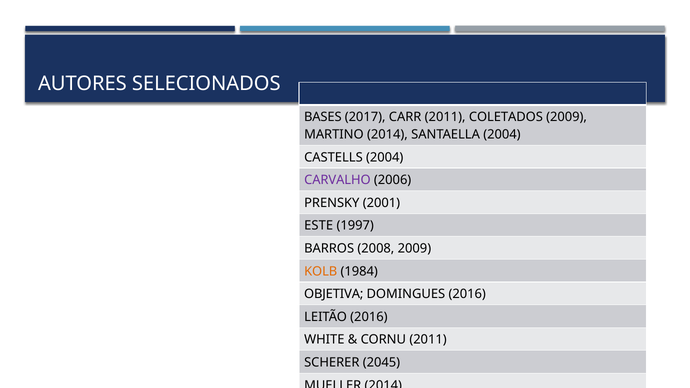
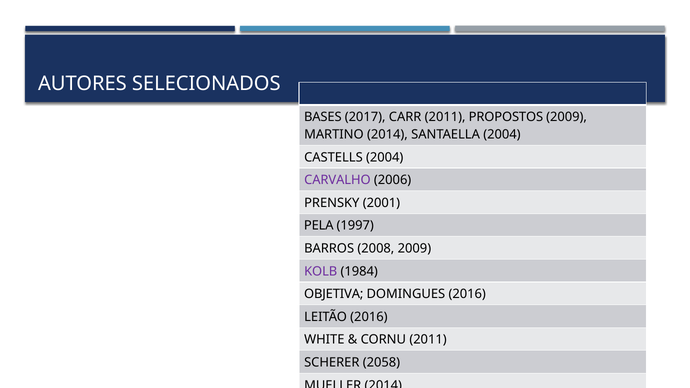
COLETADOS: COLETADOS -> PROPOSTOS
ESTE: ESTE -> PELA
KOLB colour: orange -> purple
2045: 2045 -> 2058
